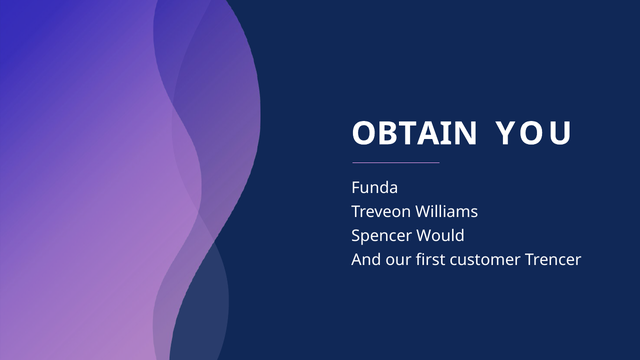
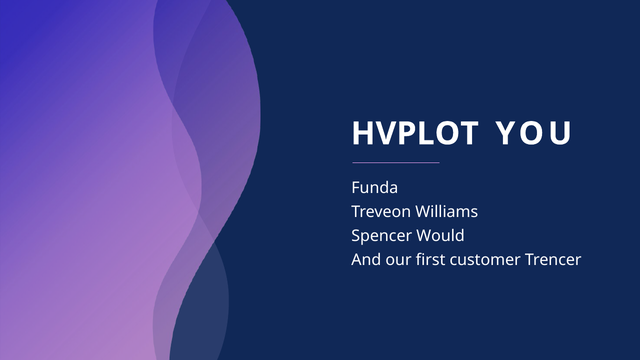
OBTAIN: OBTAIN -> HVPLOT
